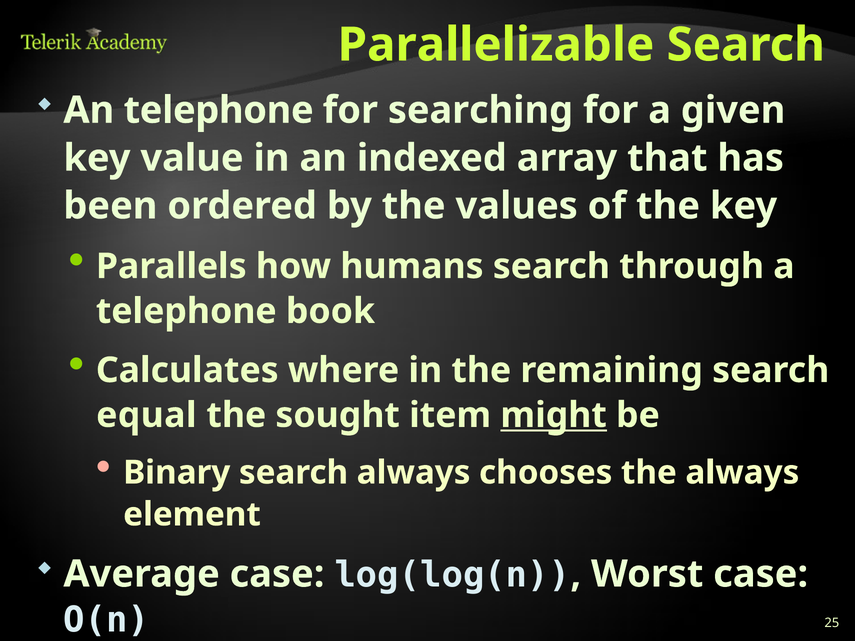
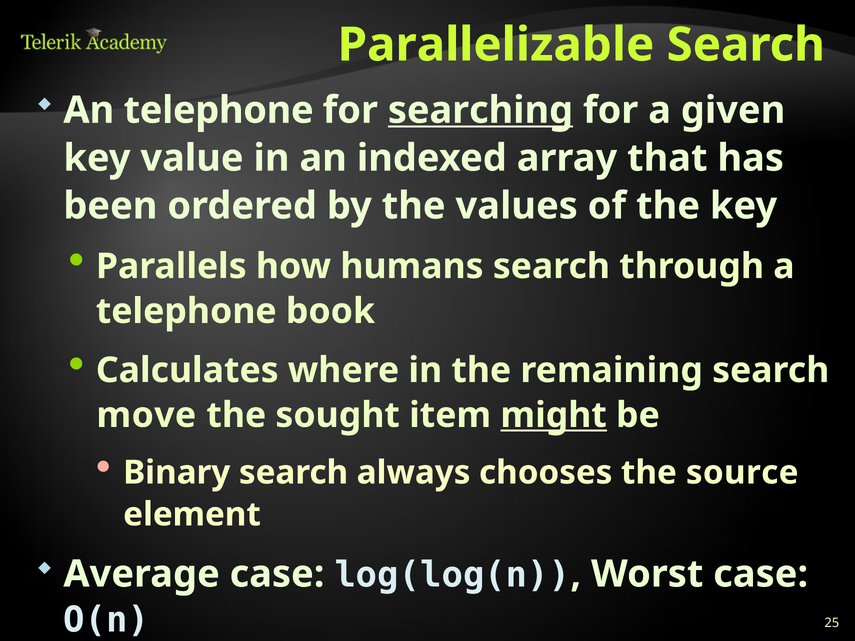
searching underline: none -> present
equal: equal -> move
the always: always -> source
